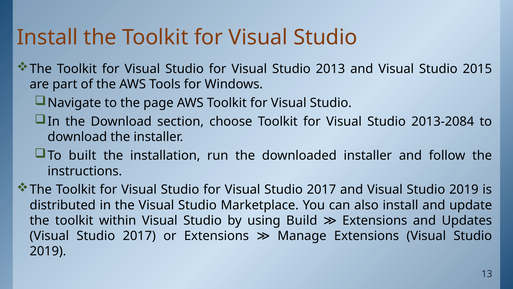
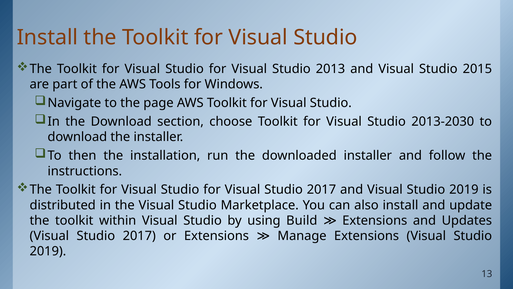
2013-2084: 2013-2084 -> 2013-2030
built: built -> then
